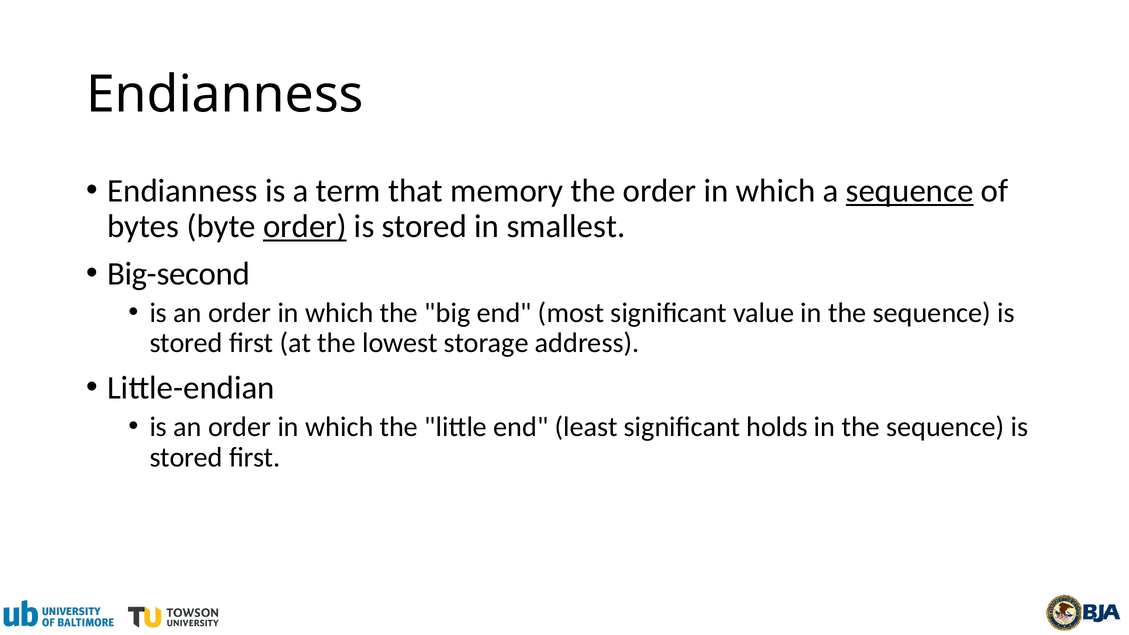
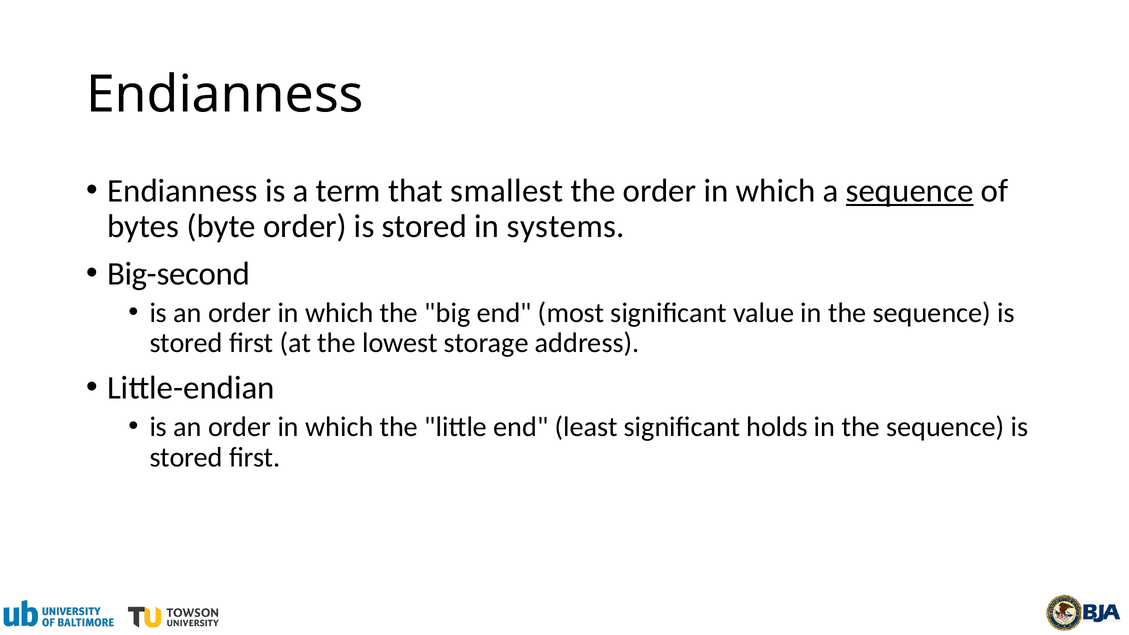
memory: memory -> smallest
order at (305, 226) underline: present -> none
smallest: smallest -> systems
